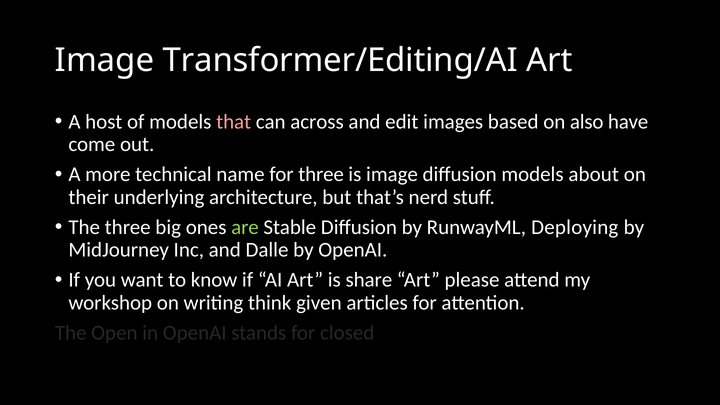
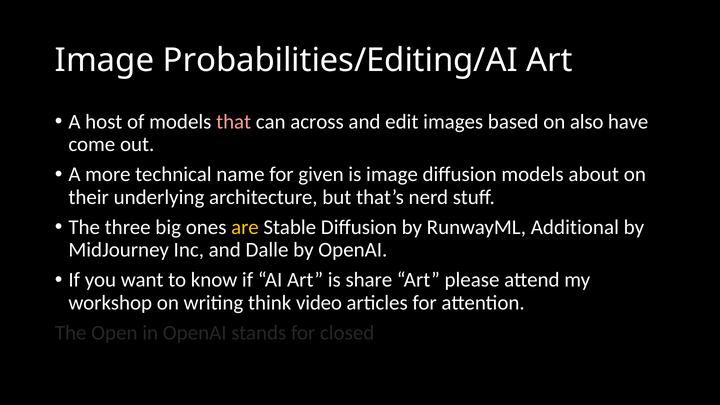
Transformer/Editing/AI: Transformer/Editing/AI -> Probabilities/Editing/AI
for three: three -> given
are colour: light green -> yellow
Deploying: Deploying -> Additional
given: given -> video
